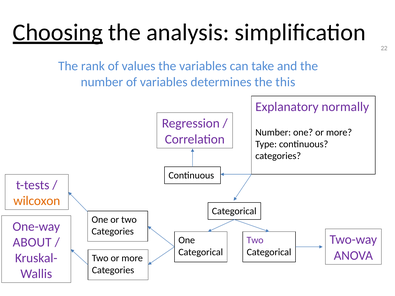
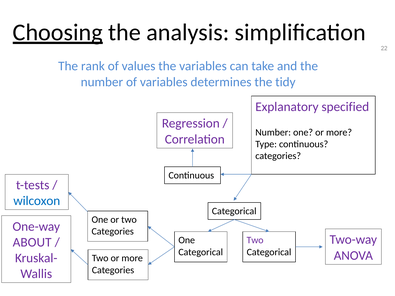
this: this -> tidy
normally: normally -> specified
wilcoxon colour: orange -> blue
